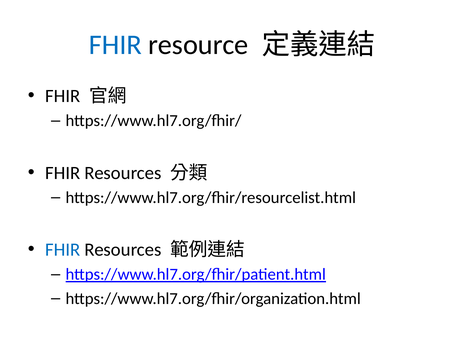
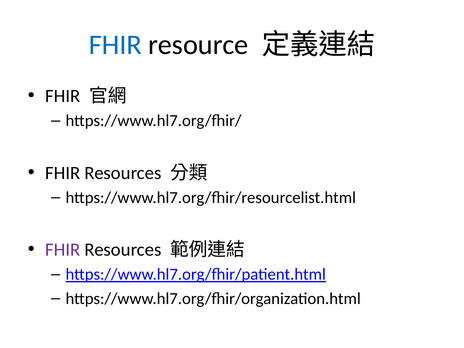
FHIR at (63, 250) colour: blue -> purple
